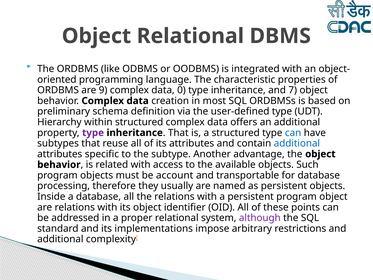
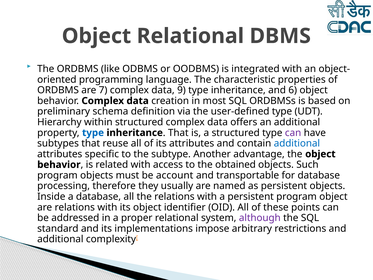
9: 9 -> 7
0: 0 -> 9
7: 7 -> 6
type at (93, 133) colour: purple -> blue
can at (293, 133) colour: blue -> purple
available: available -> obtained
